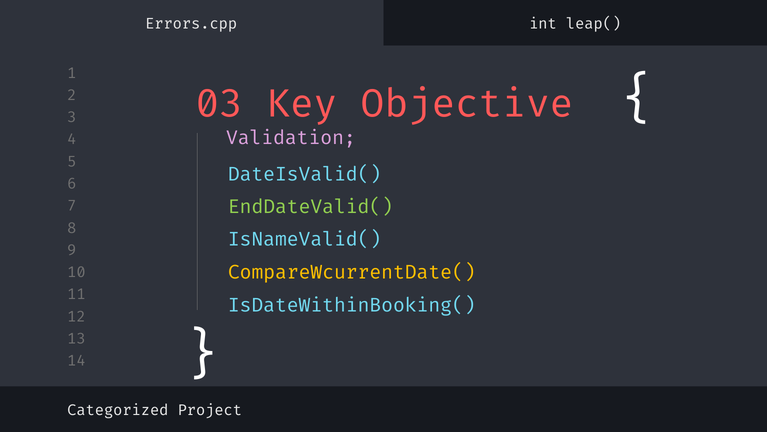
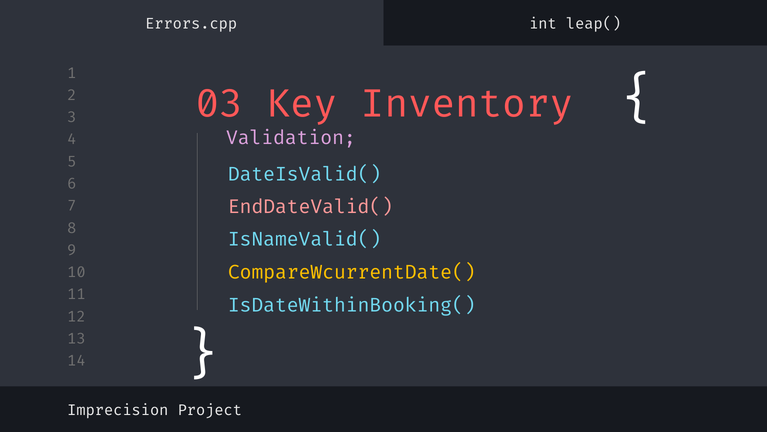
Objective: Objective -> Inventory
EndDateValid( colour: light green -> pink
Categorized: Categorized -> Imprecision
